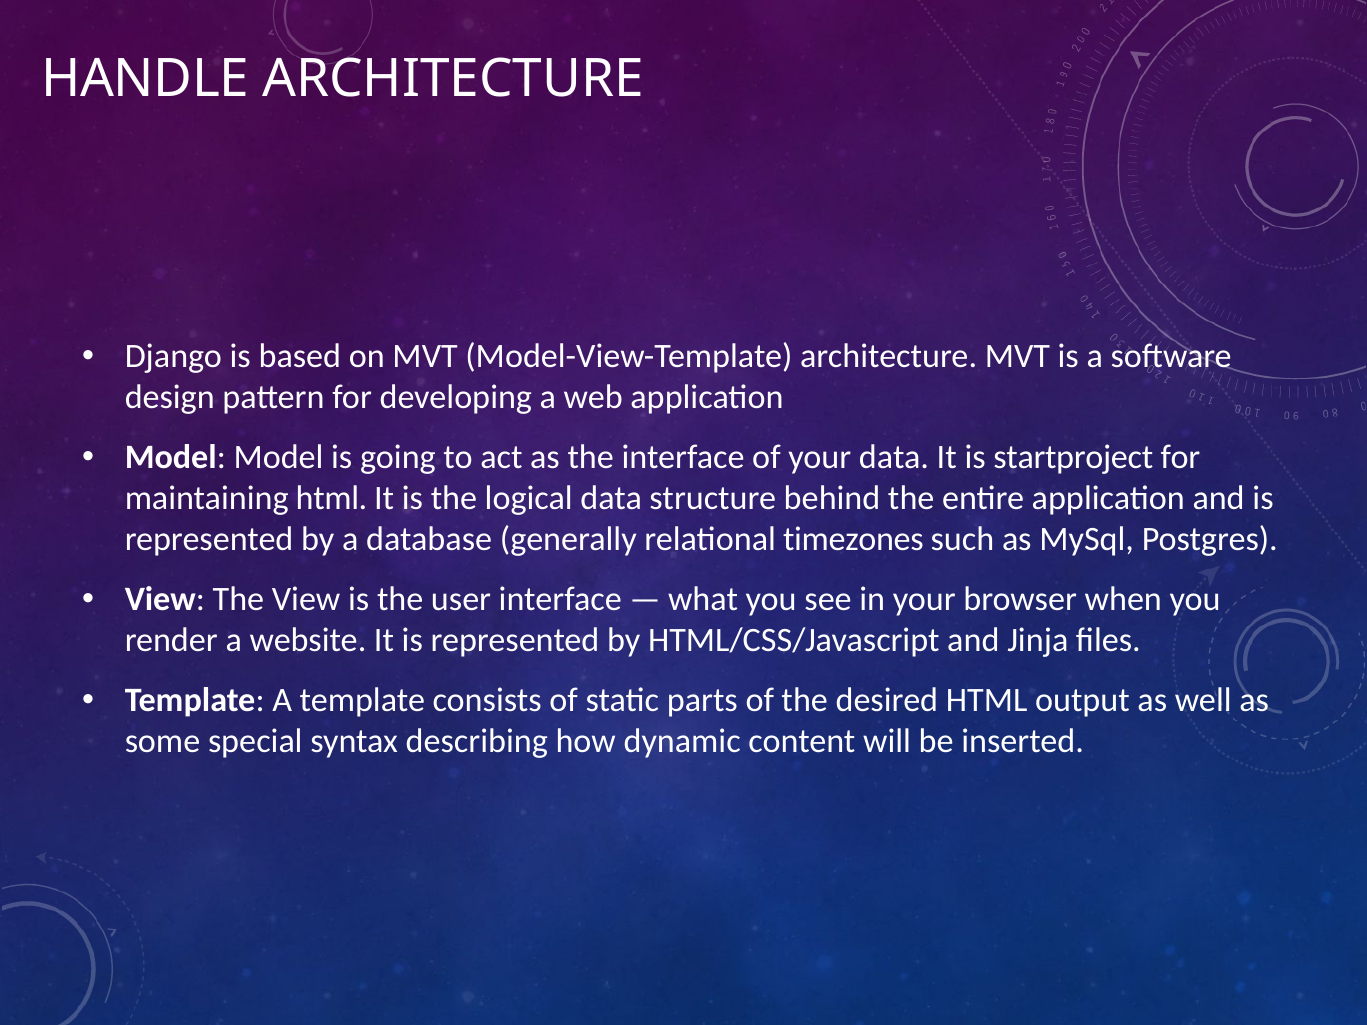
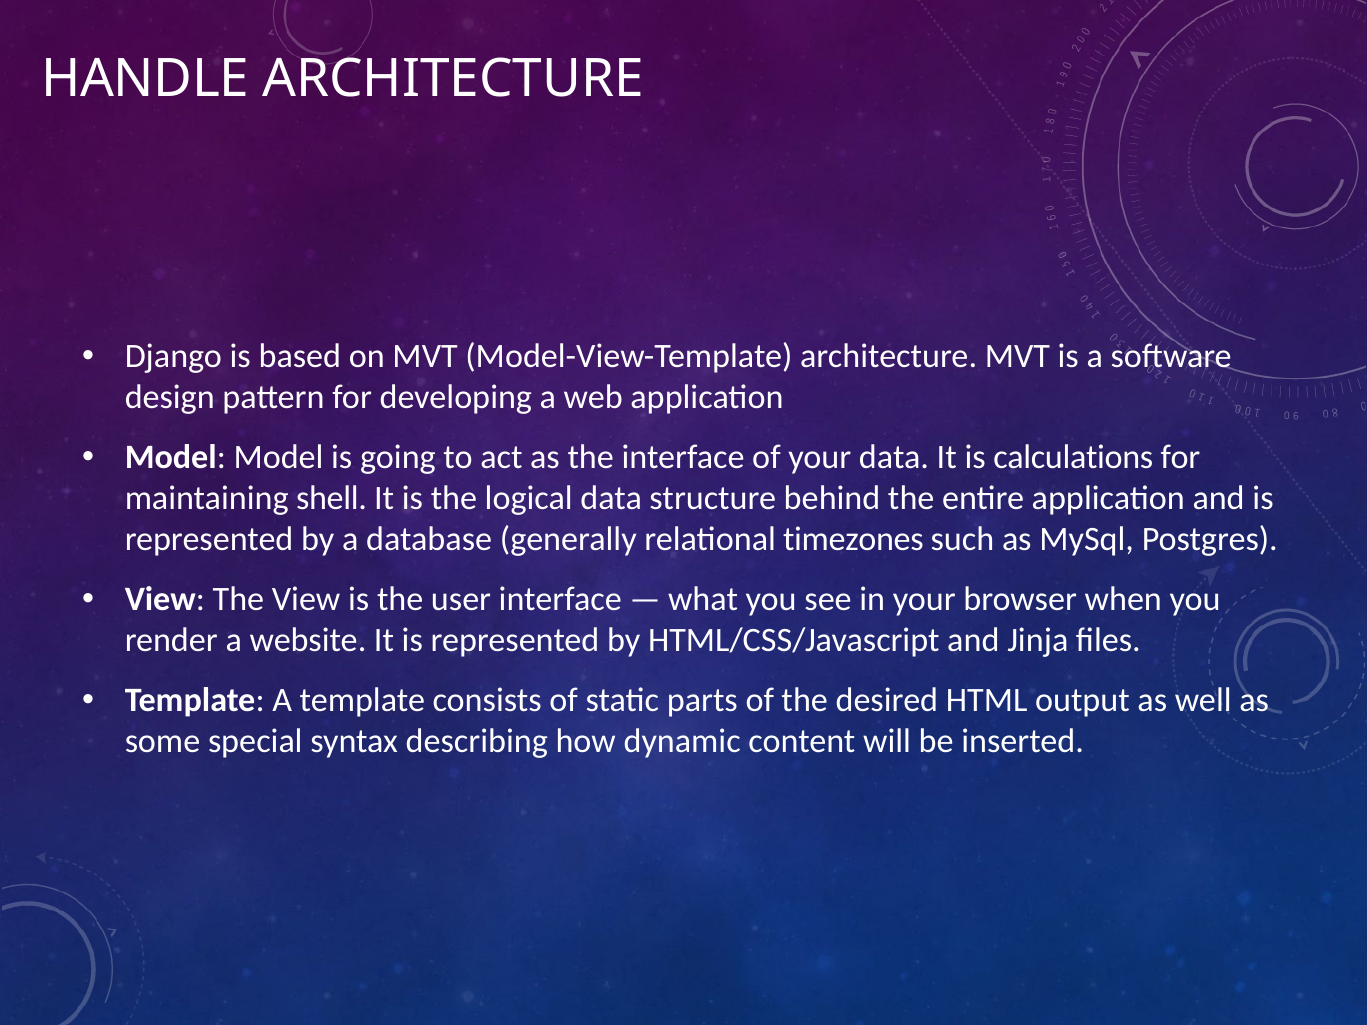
startproject: startproject -> calculations
maintaining html: html -> shell
